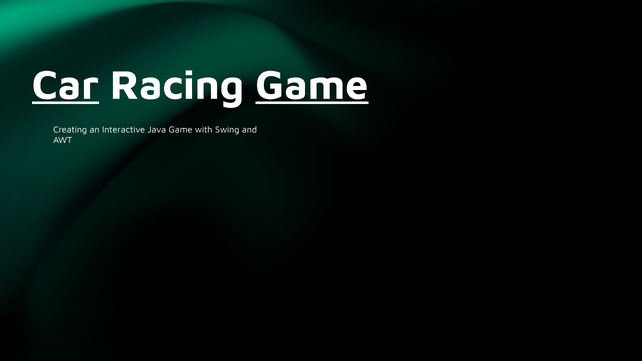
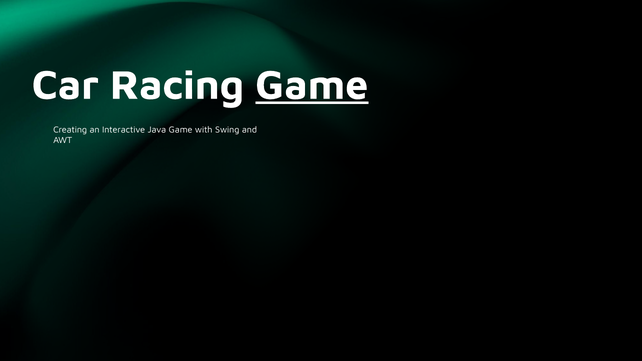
Car underline: present -> none
